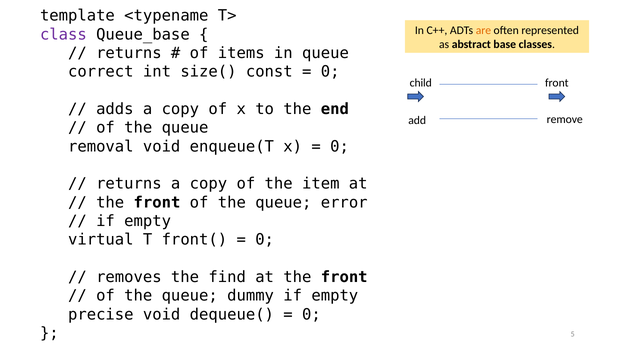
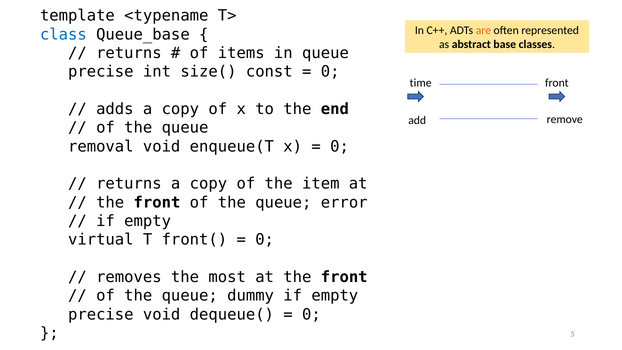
class colour: purple -> blue
correct at (101, 72): correct -> precise
child: child -> time
find: find -> most
